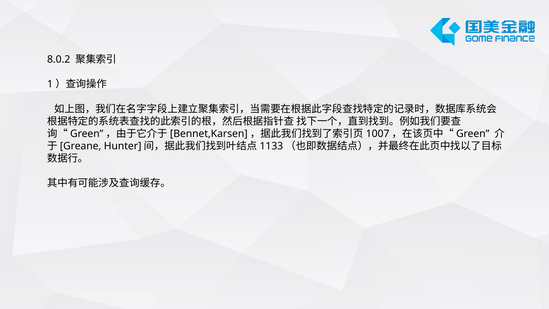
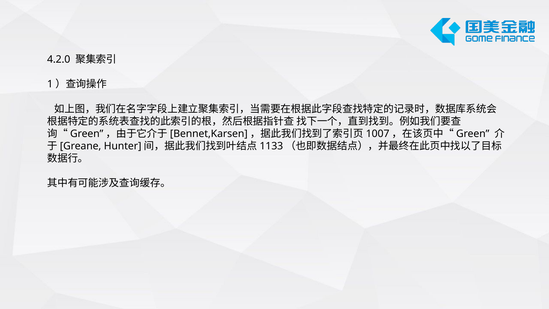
8.0.2: 8.0.2 -> 4.2.0
